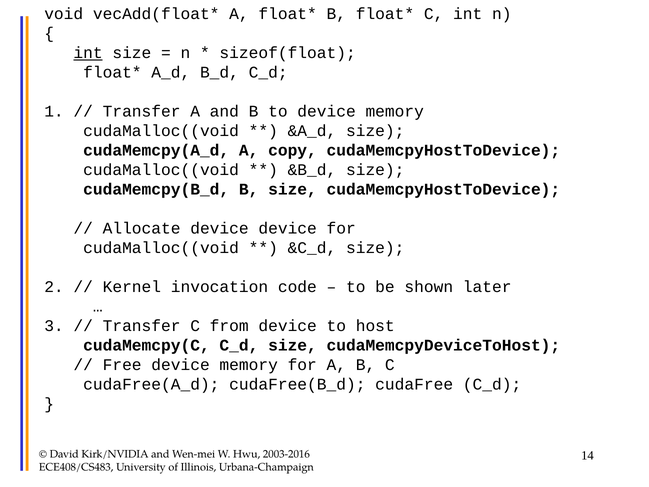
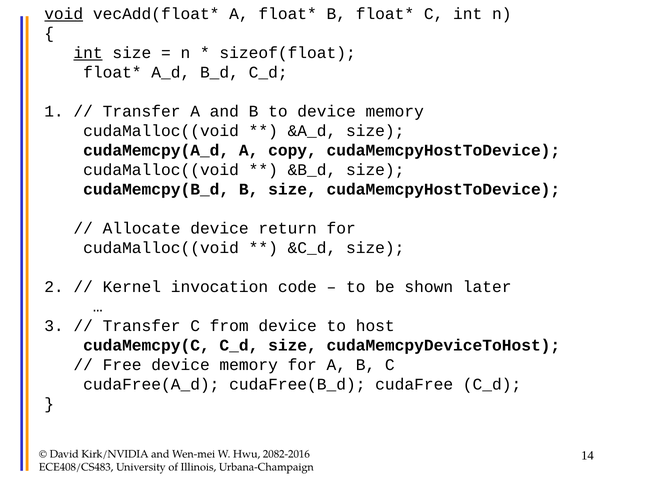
void underline: none -> present
device device: device -> return
2003-2016: 2003-2016 -> 2082-2016
